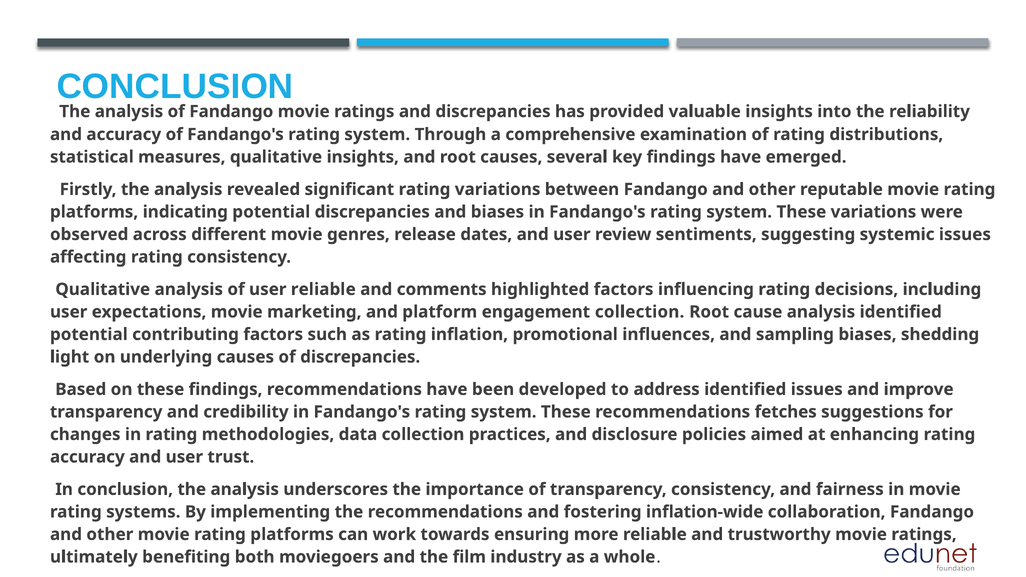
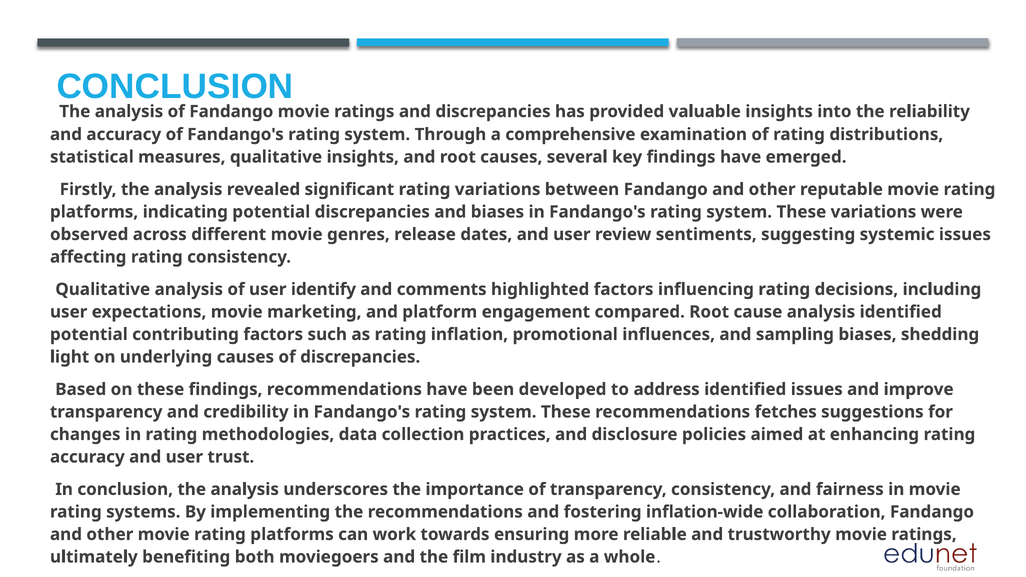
user reliable: reliable -> identify
engagement collection: collection -> compared
